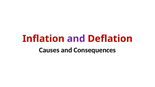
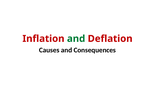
and at (76, 39) colour: purple -> green
